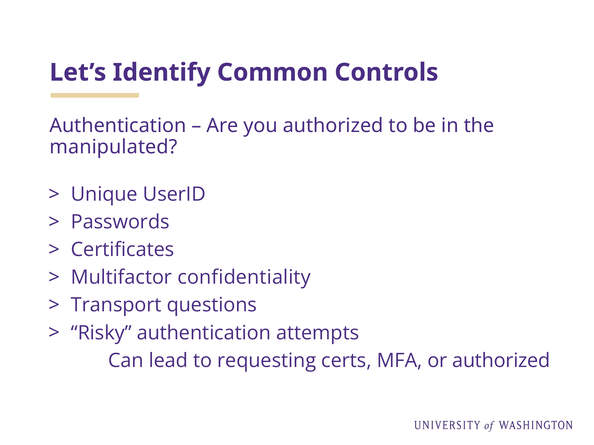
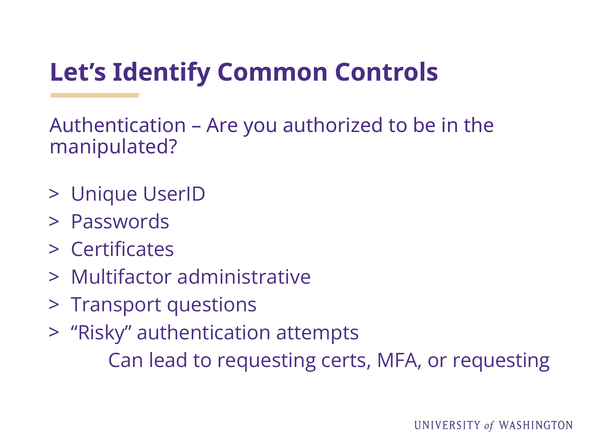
confidentiality: confidentiality -> administrative
or authorized: authorized -> requesting
